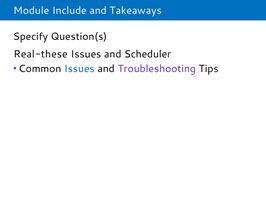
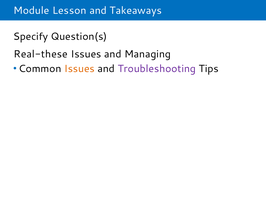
Include: Include -> Lesson
Scheduler: Scheduler -> Managing
Issues at (79, 69) colour: blue -> orange
